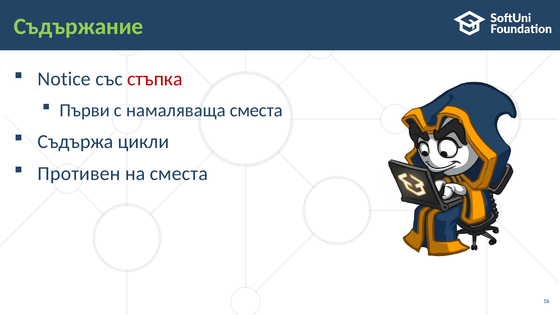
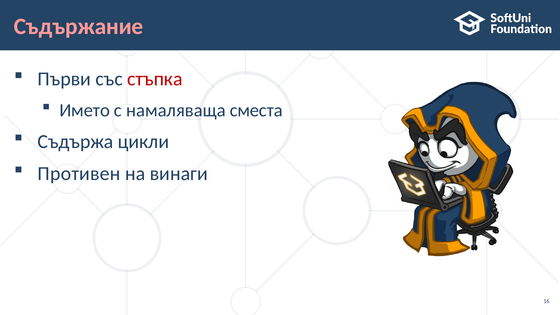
Съдържание colour: light green -> pink
Notice: Notice -> Първи
Първи: Първи -> Името
на сместа: сместа -> винаги
